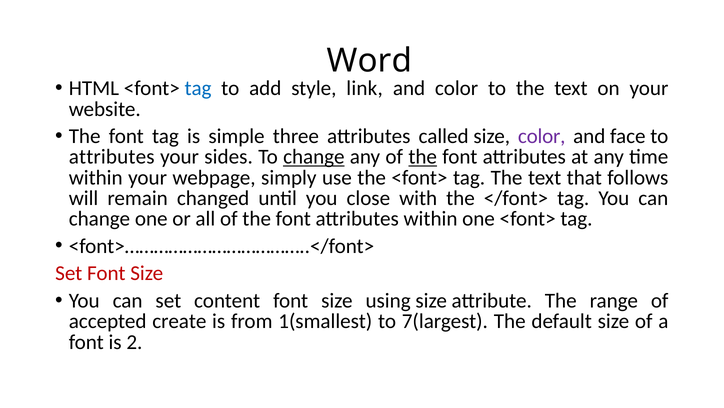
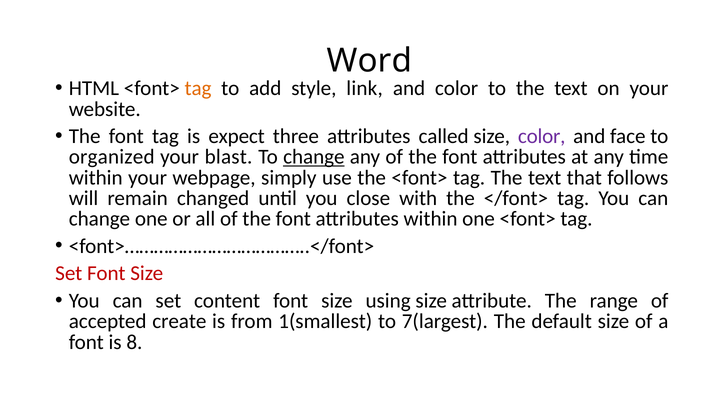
tag at (198, 88) colour: blue -> orange
simple: simple -> expect
attributes at (112, 157): attributes -> organized
sides: sides -> blast
the at (423, 157) underline: present -> none
2: 2 -> 8
